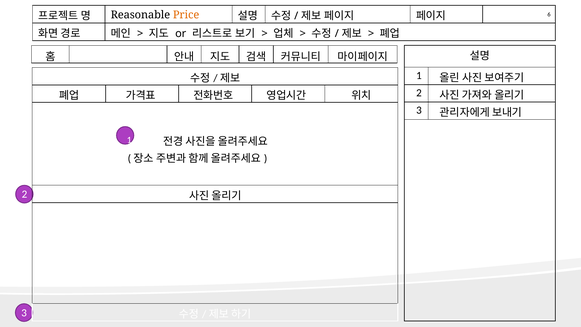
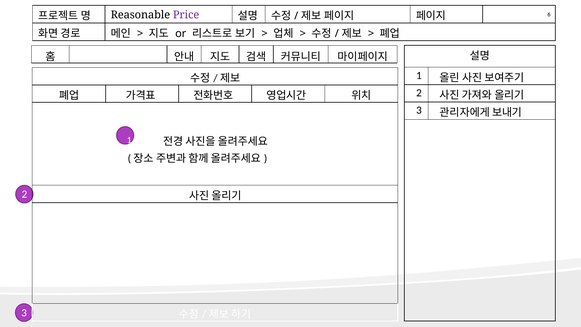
Price colour: orange -> purple
